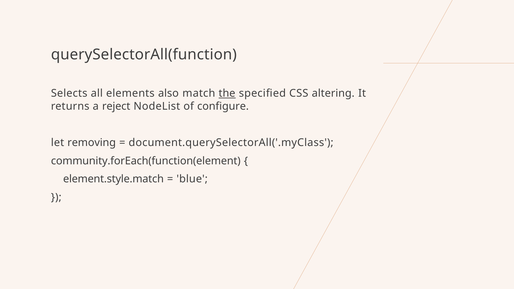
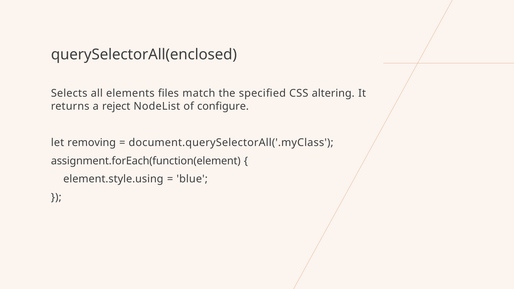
querySelectorAll(function: querySelectorAll(function -> querySelectorAll(enclosed
also: also -> files
the underline: present -> none
community.forEach(function(element: community.forEach(function(element -> assignment.forEach(function(element
element.style.match: element.style.match -> element.style.using
